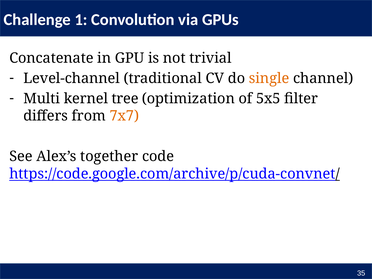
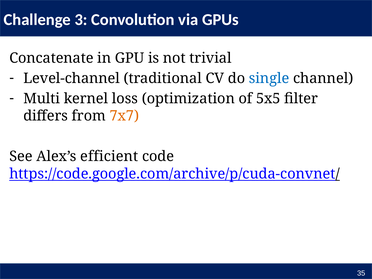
1: 1 -> 3
single colour: orange -> blue
tree: tree -> loss
together: together -> efficient
